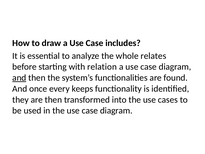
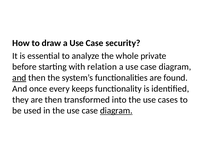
includes: includes -> security
relates: relates -> private
diagram at (116, 110) underline: none -> present
